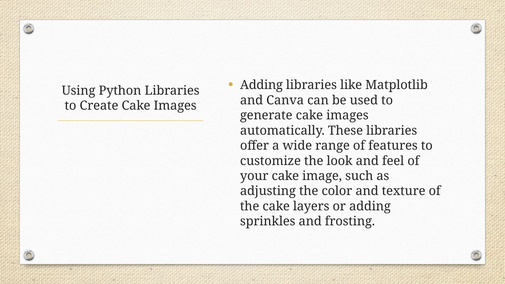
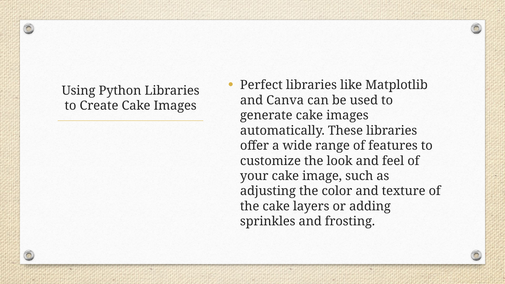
Adding at (261, 85): Adding -> Perfect
